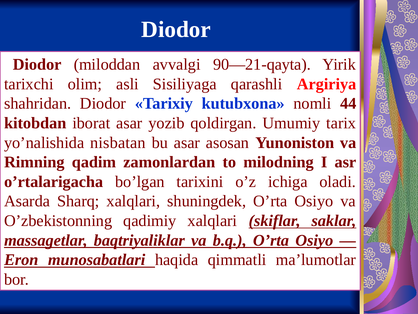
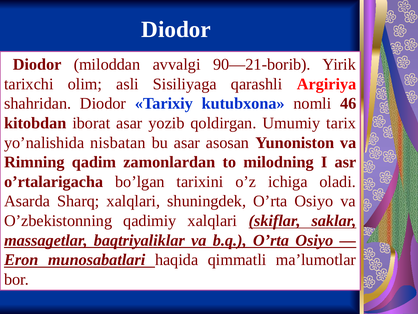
90—21-qayta: 90—21-qayta -> 90—21-borib
44: 44 -> 46
